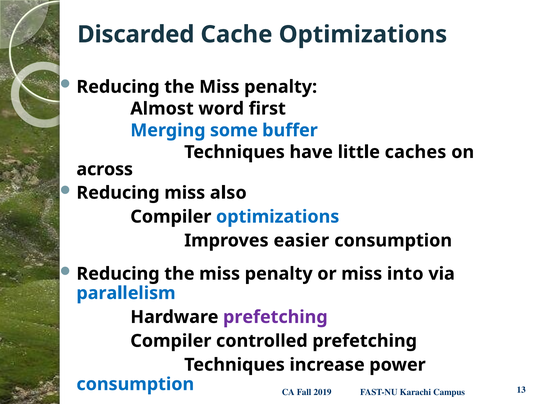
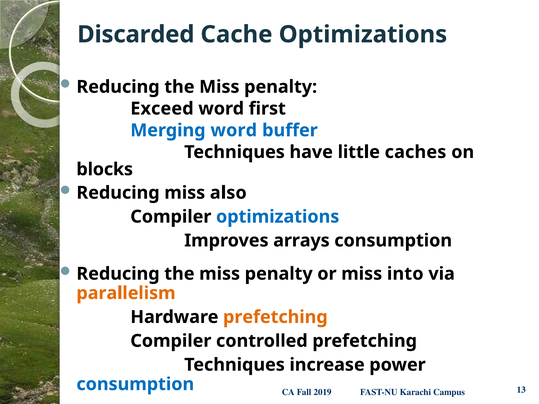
Almost: Almost -> Exceed
Merging some: some -> word
across: across -> blocks
easier: easier -> arrays
parallelism colour: blue -> orange
prefetching at (275, 317) colour: purple -> orange
